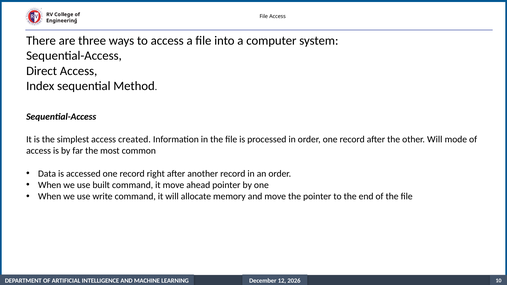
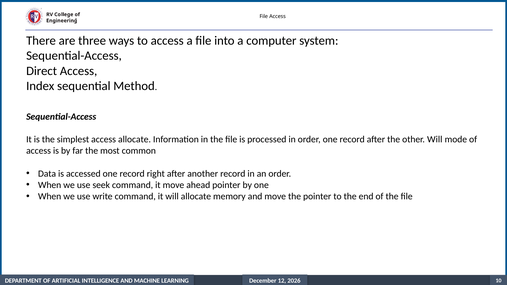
access created: created -> allocate
built: built -> seek
